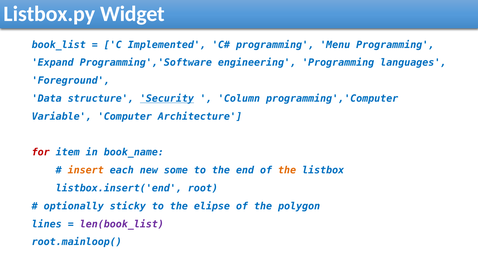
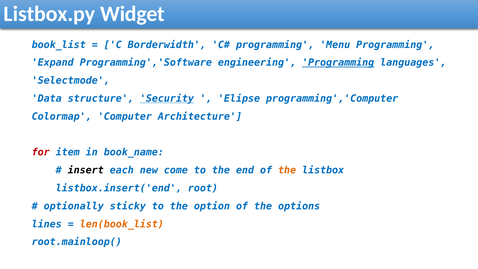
Implemented: Implemented -> Borderwidth
Programming at (338, 63) underline: none -> present
Foreground: Foreground -> Selectmode
Column: Column -> Elipse
Variable: Variable -> Colormap
insert colour: orange -> black
some: some -> come
elipse: elipse -> option
polygon: polygon -> options
len(book_list colour: purple -> orange
